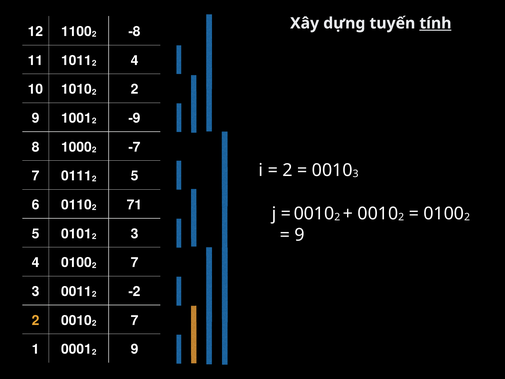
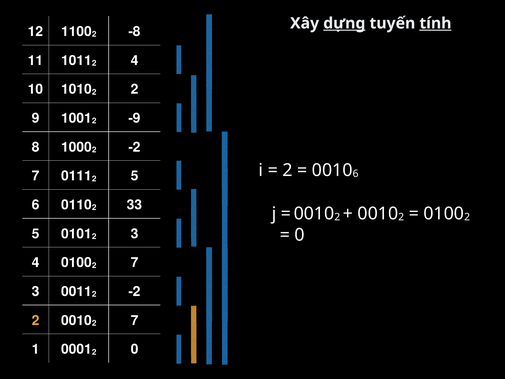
dựng underline: none -> present
-7 at (135, 147): -7 -> -2
3 at (356, 173): 3 -> 6
71: 71 -> 33
9 at (300, 235): 9 -> 0
9 at (135, 349): 9 -> 0
